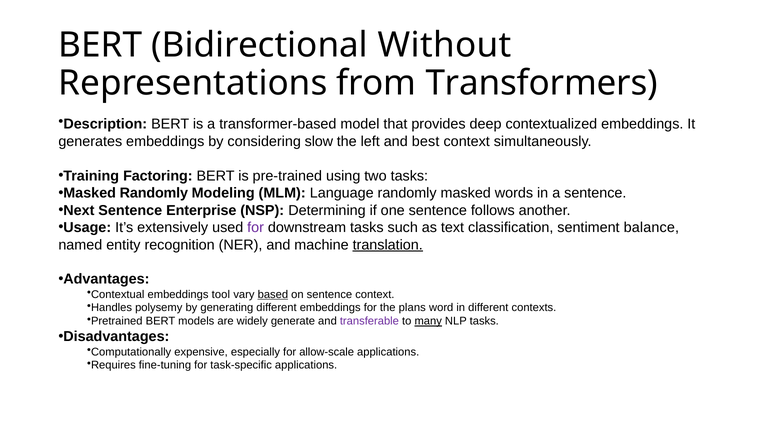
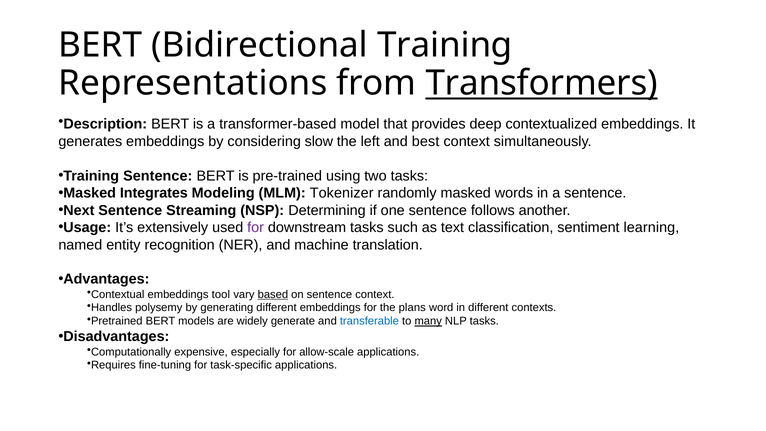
Bidirectional Without: Without -> Training
Transformers underline: none -> present
Training Factoring: Factoring -> Sentence
Masked Randomly: Randomly -> Integrates
Language: Language -> Tokenizer
Enterprise: Enterprise -> Streaming
balance: balance -> learning
translation underline: present -> none
transferable colour: purple -> blue
